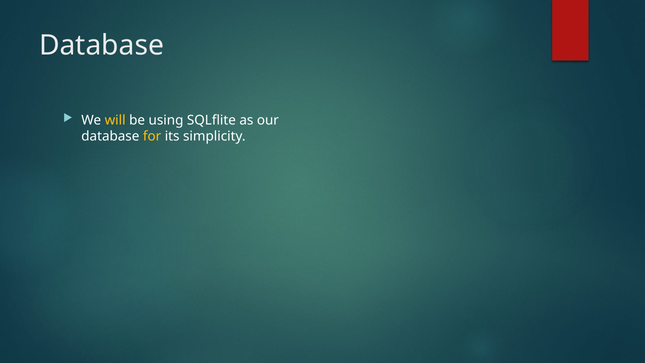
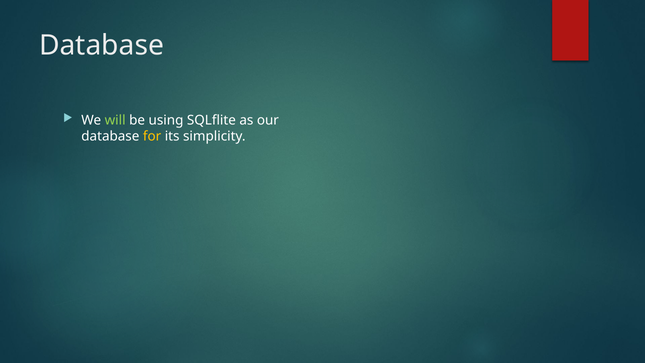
will colour: yellow -> light green
